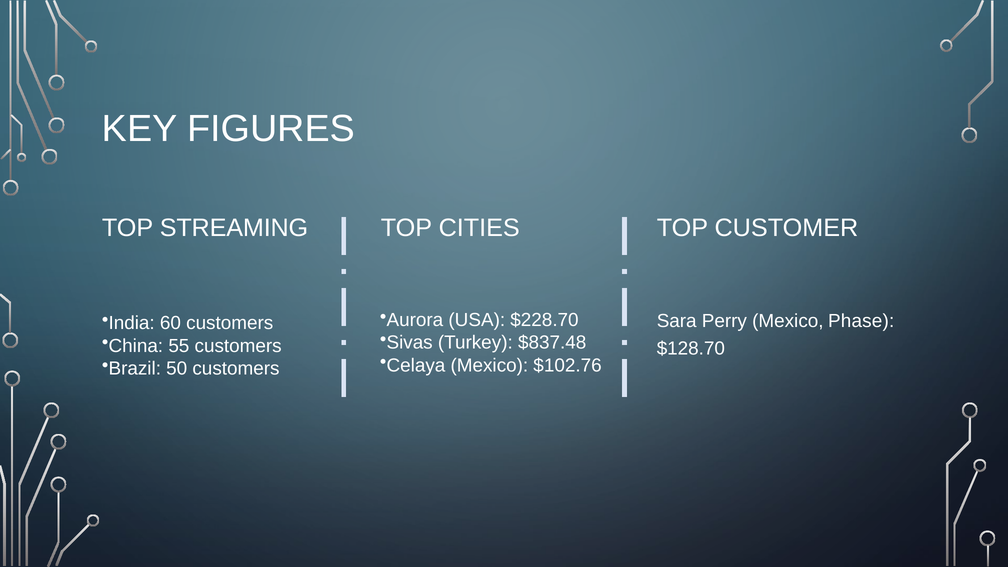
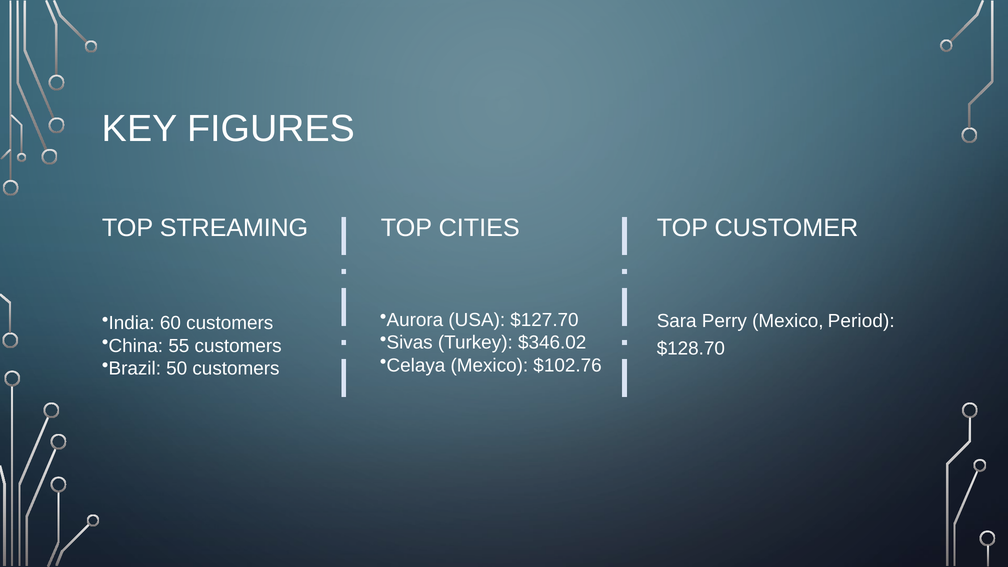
$228.70: $228.70 -> $127.70
Phase: Phase -> Period
$837.48: $837.48 -> $346.02
